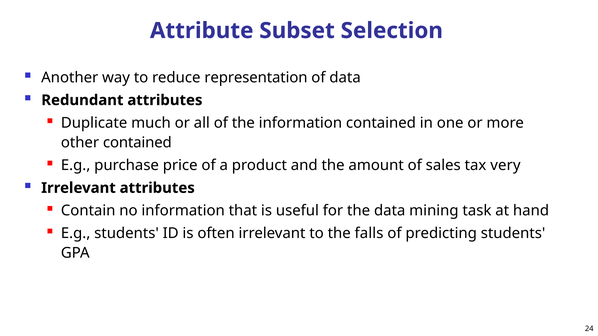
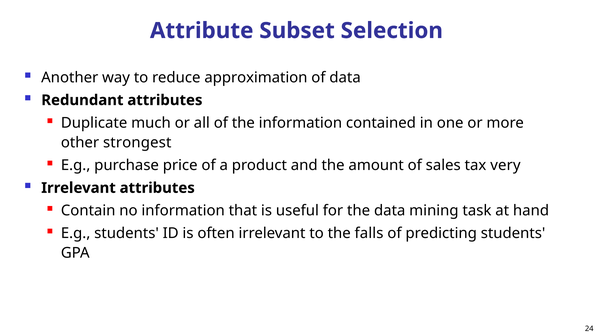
representation: representation -> approximation
other contained: contained -> strongest
